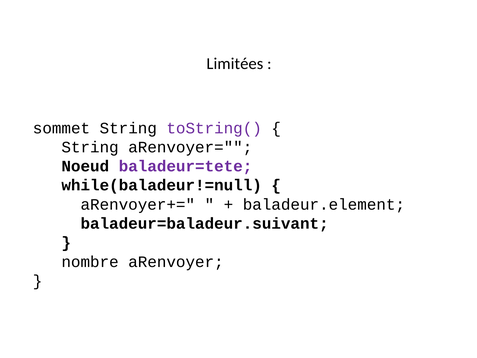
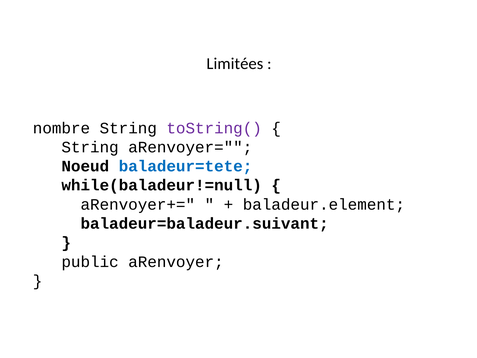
sommet: sommet -> nombre
baladeur=tete colour: purple -> blue
nombre: nombre -> public
